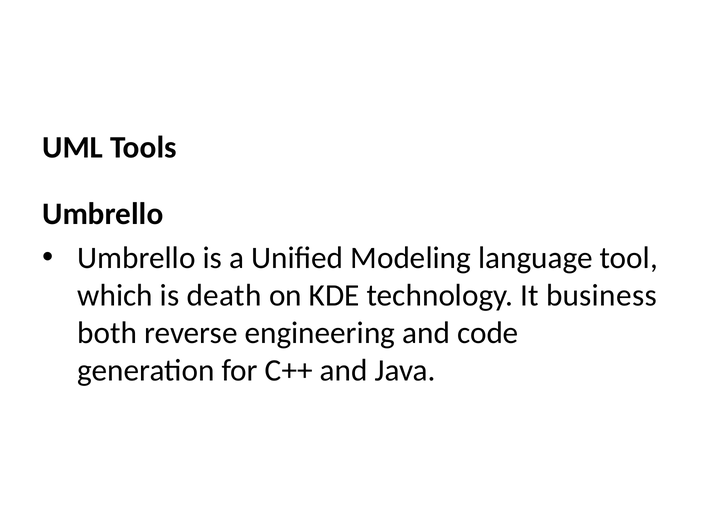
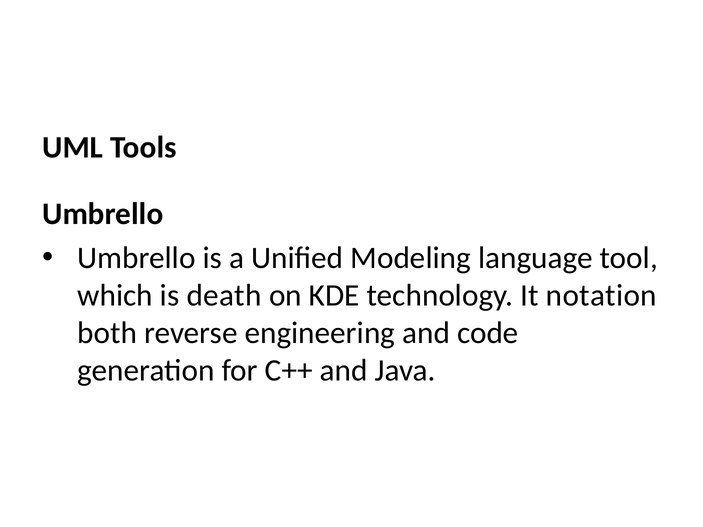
business: business -> notation
